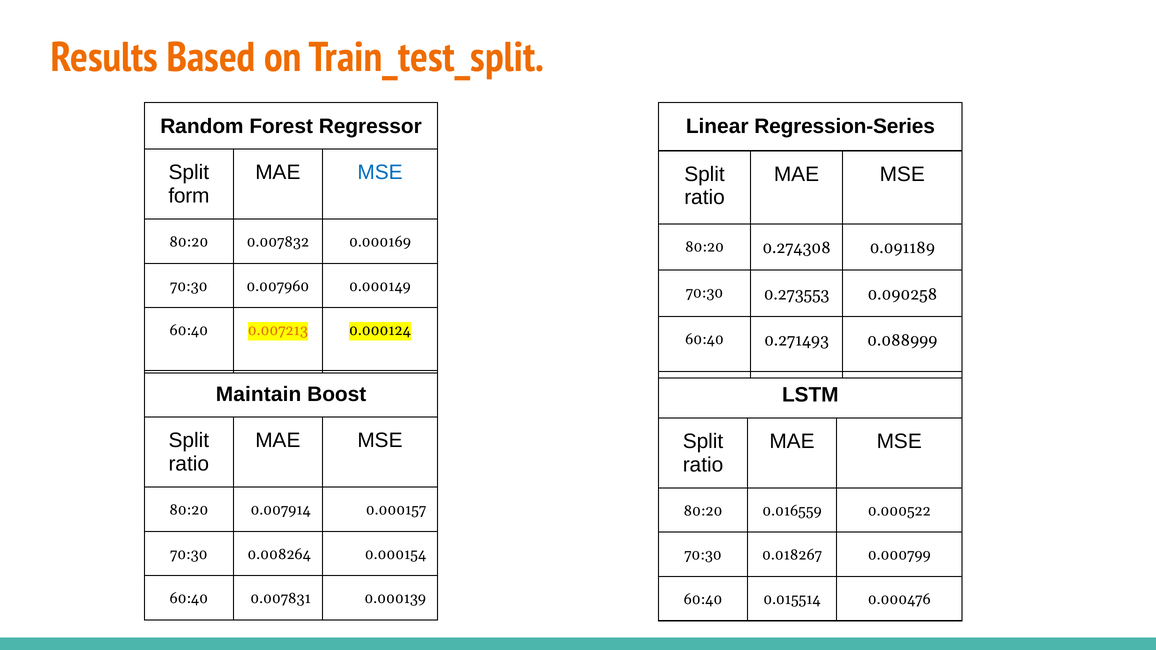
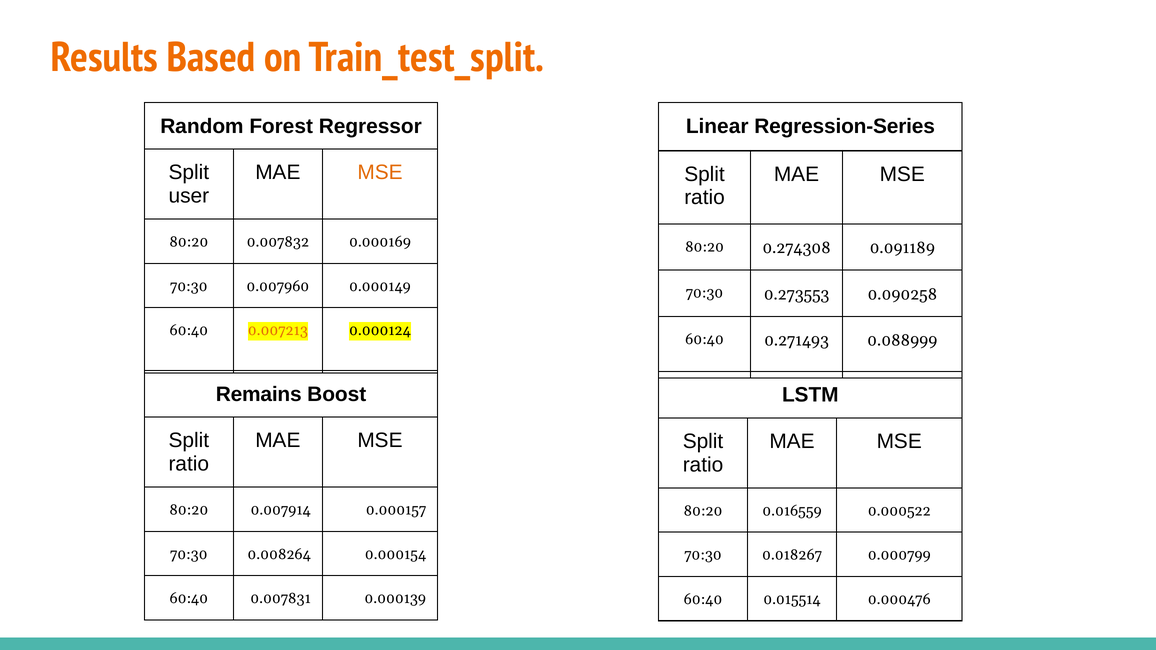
MSE at (380, 173) colour: blue -> orange
form: form -> user
Maintain: Maintain -> Remains
